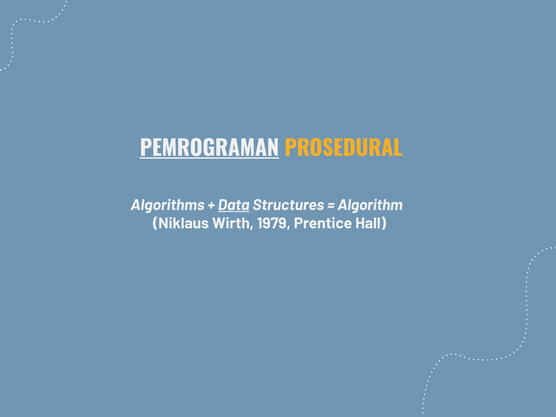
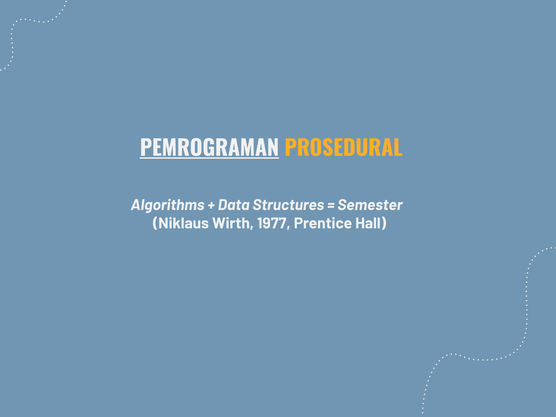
Data underline: present -> none
Algorithm: Algorithm -> Semester
1979: 1979 -> 1977
